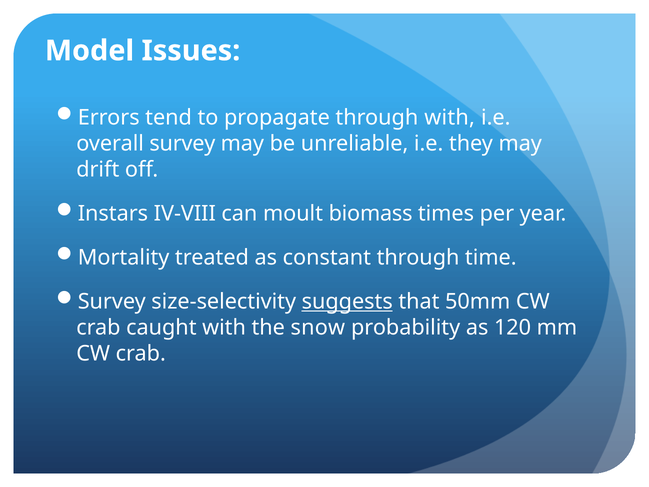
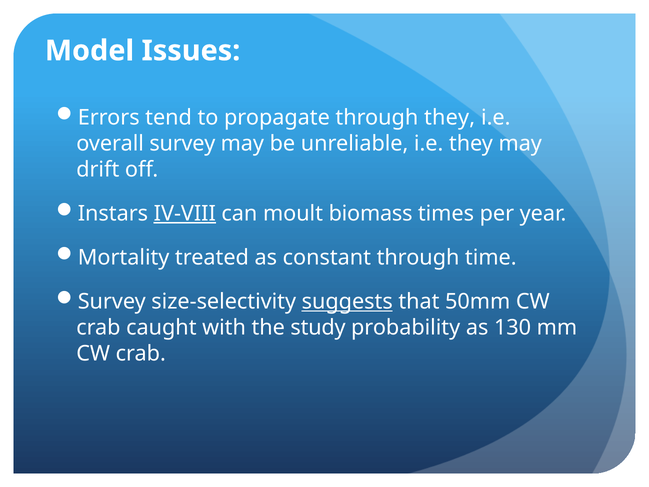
through with: with -> they
IV-VIII underline: none -> present
snow: snow -> study
120: 120 -> 130
